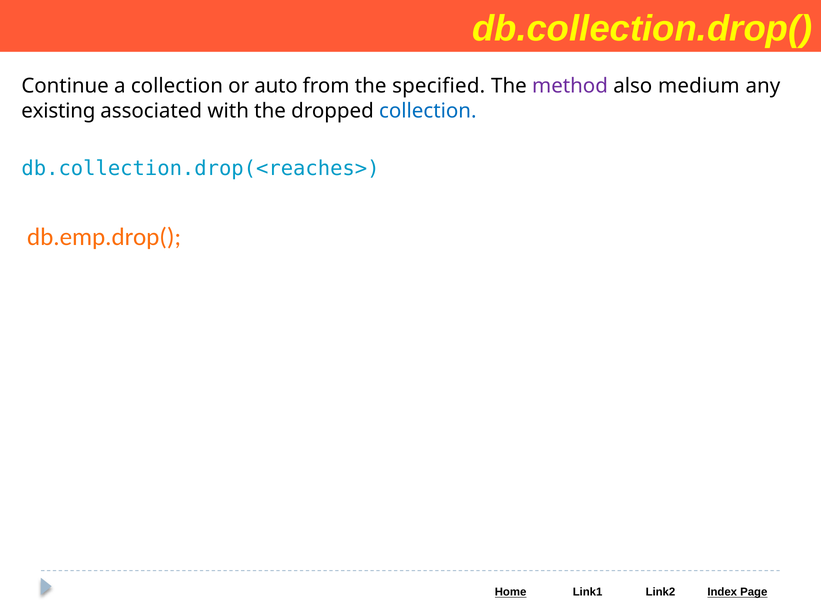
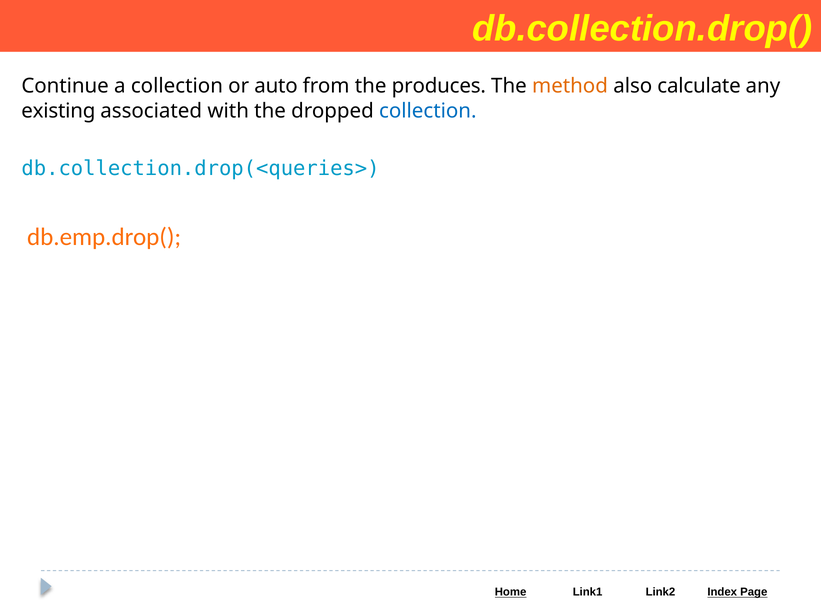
specified: specified -> produces
method colour: purple -> orange
medium: medium -> calculate
db.collection.drop(<reaches>: db.collection.drop(<reaches> -> db.collection.drop(<queries>
